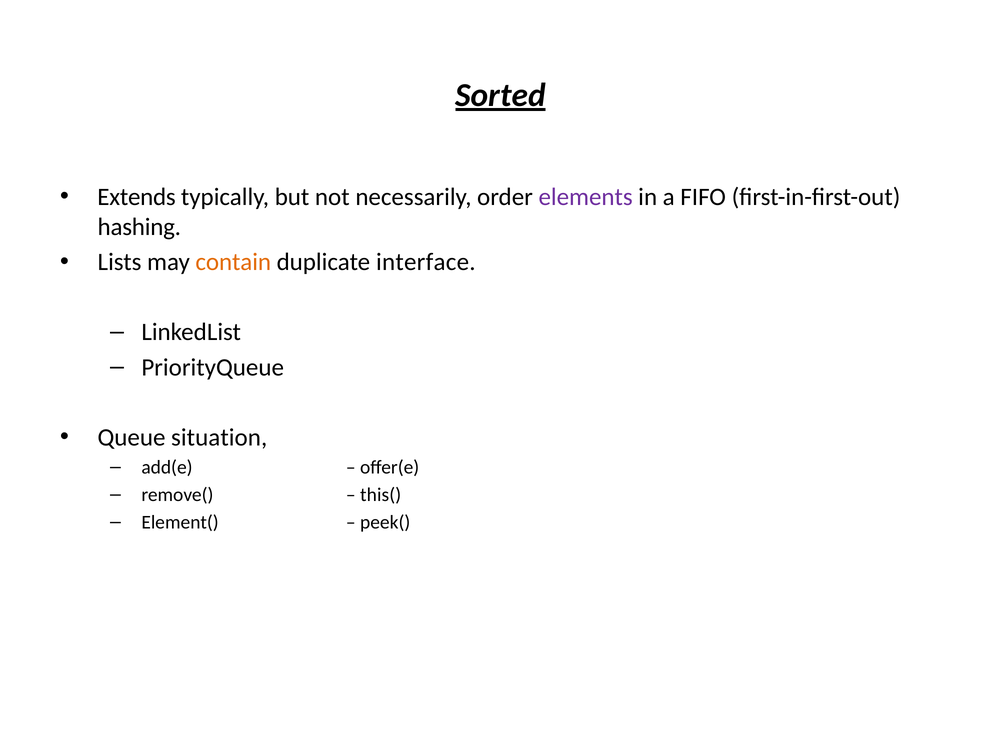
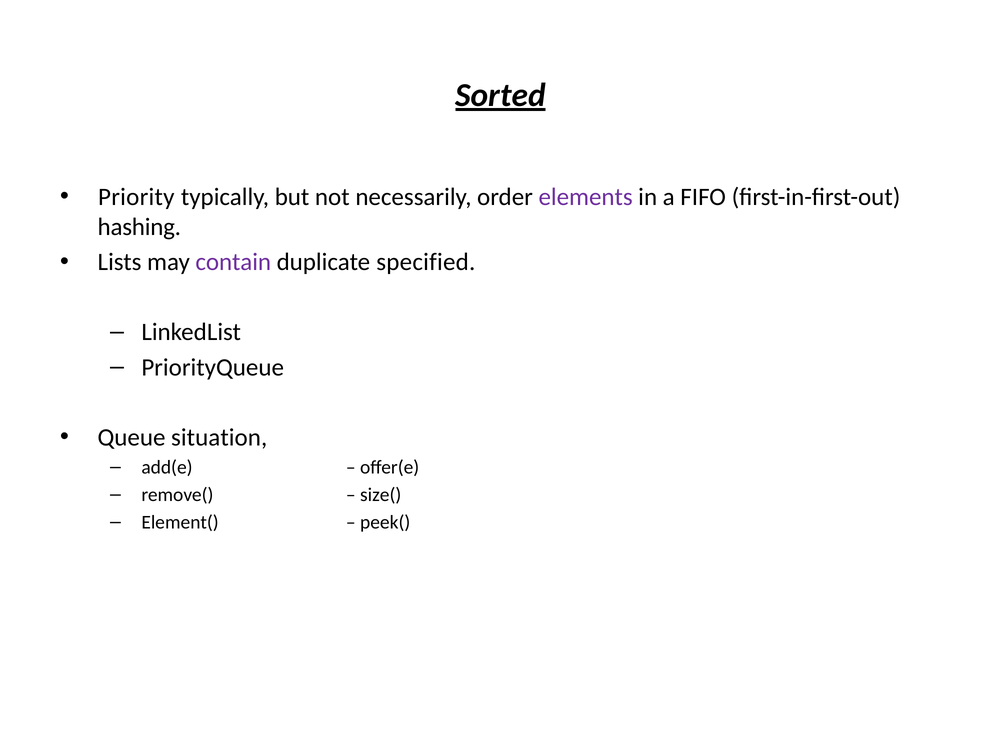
Extends: Extends -> Priority
contain colour: orange -> purple
interface: interface -> specified
this(: this( -> size(
